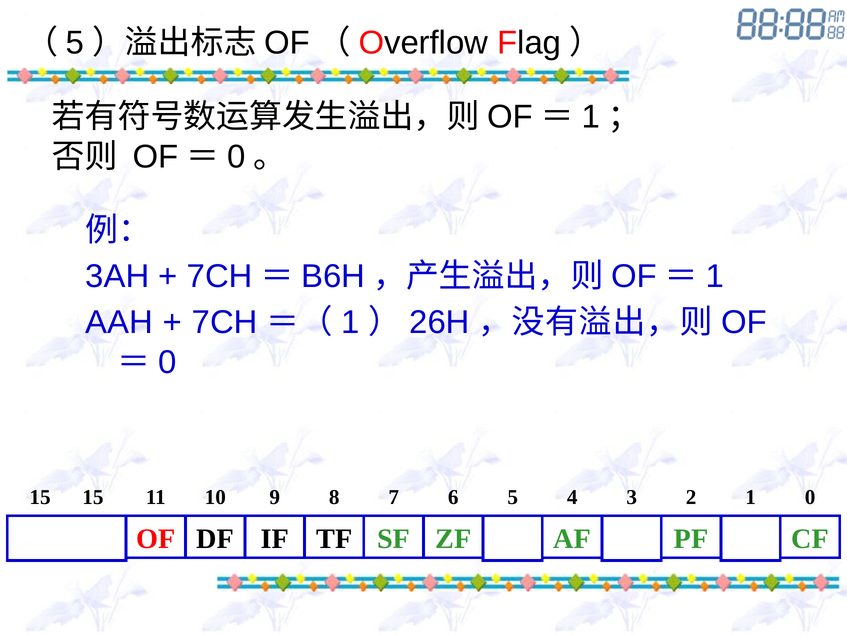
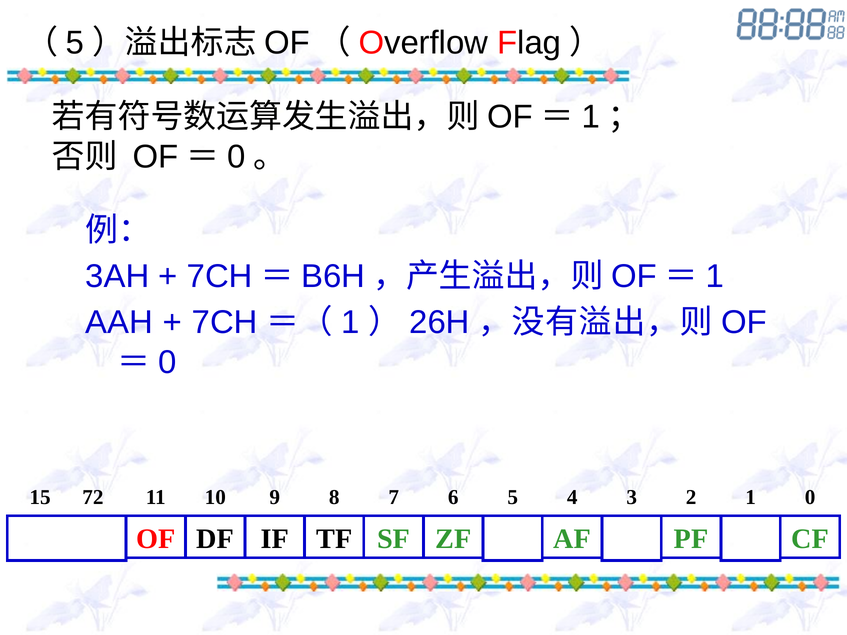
15 15: 15 -> 72
